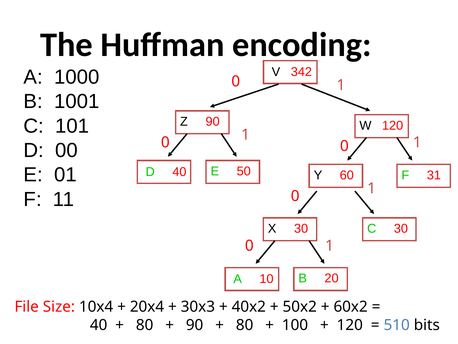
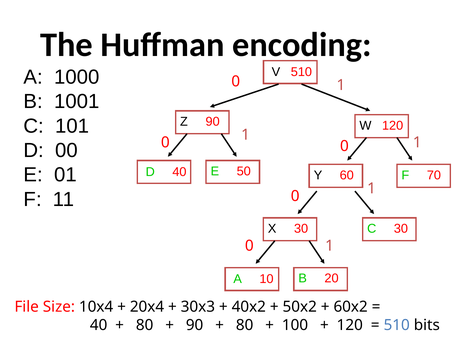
V 342: 342 -> 510
31: 31 -> 70
